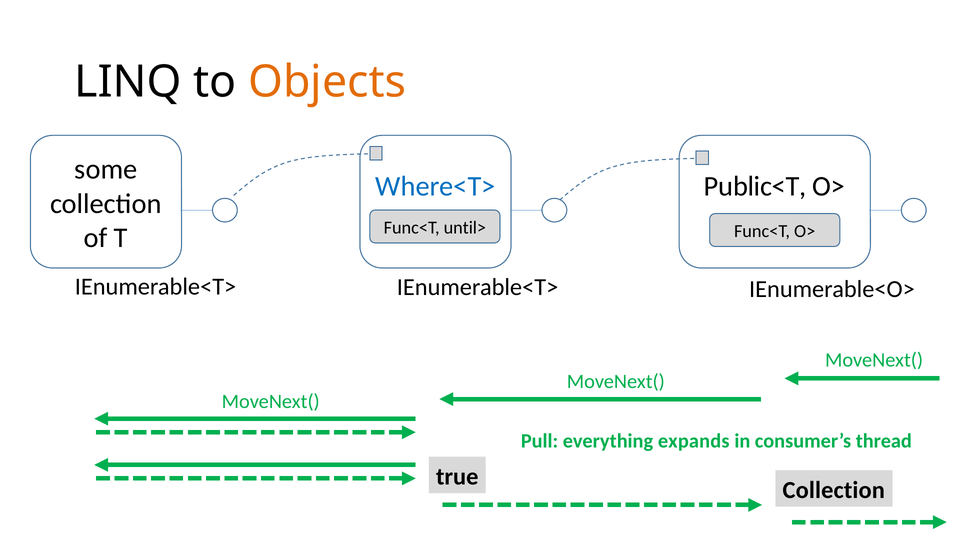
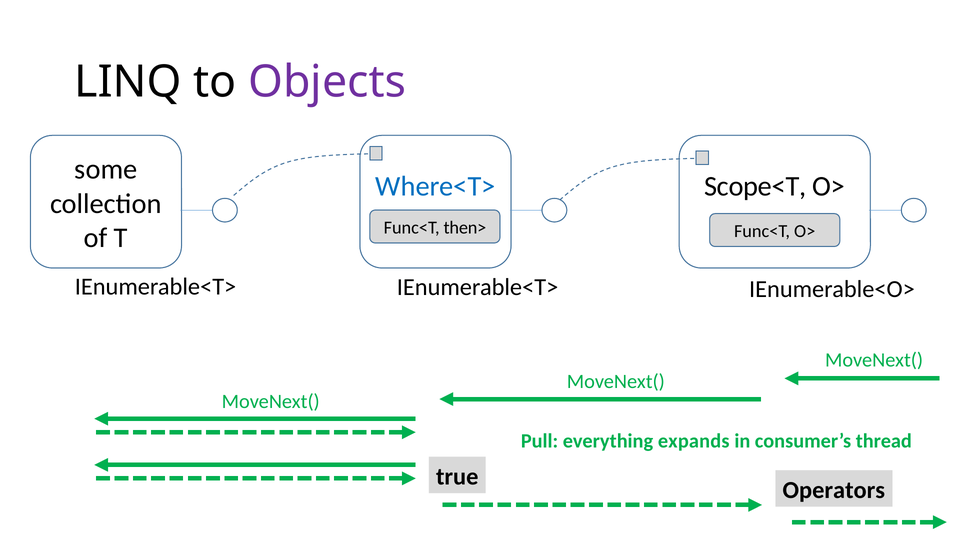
Objects colour: orange -> purple
Public<T: Public<T -> Scope<T
until>: until> -> then>
Collection at (834, 490): Collection -> Operators
